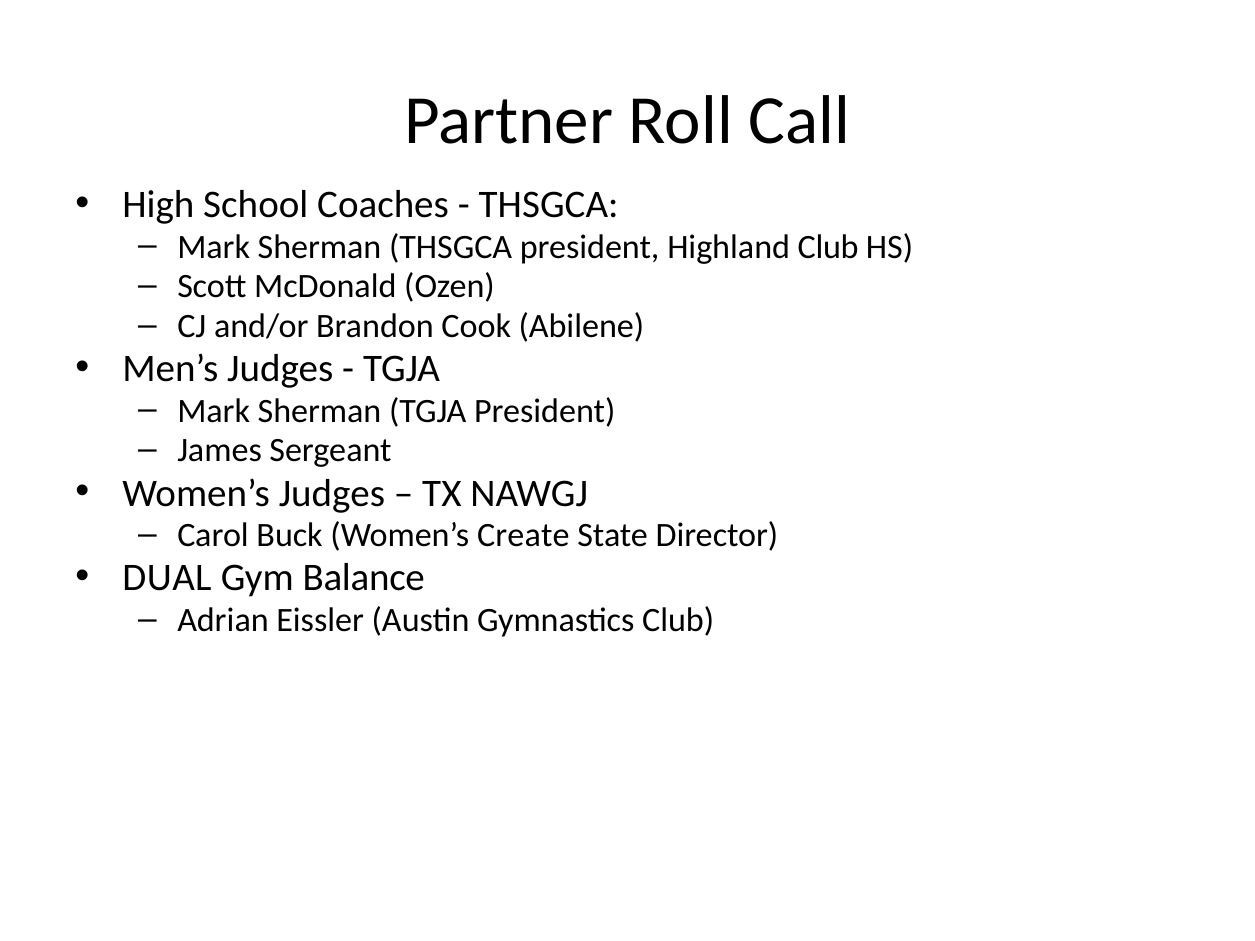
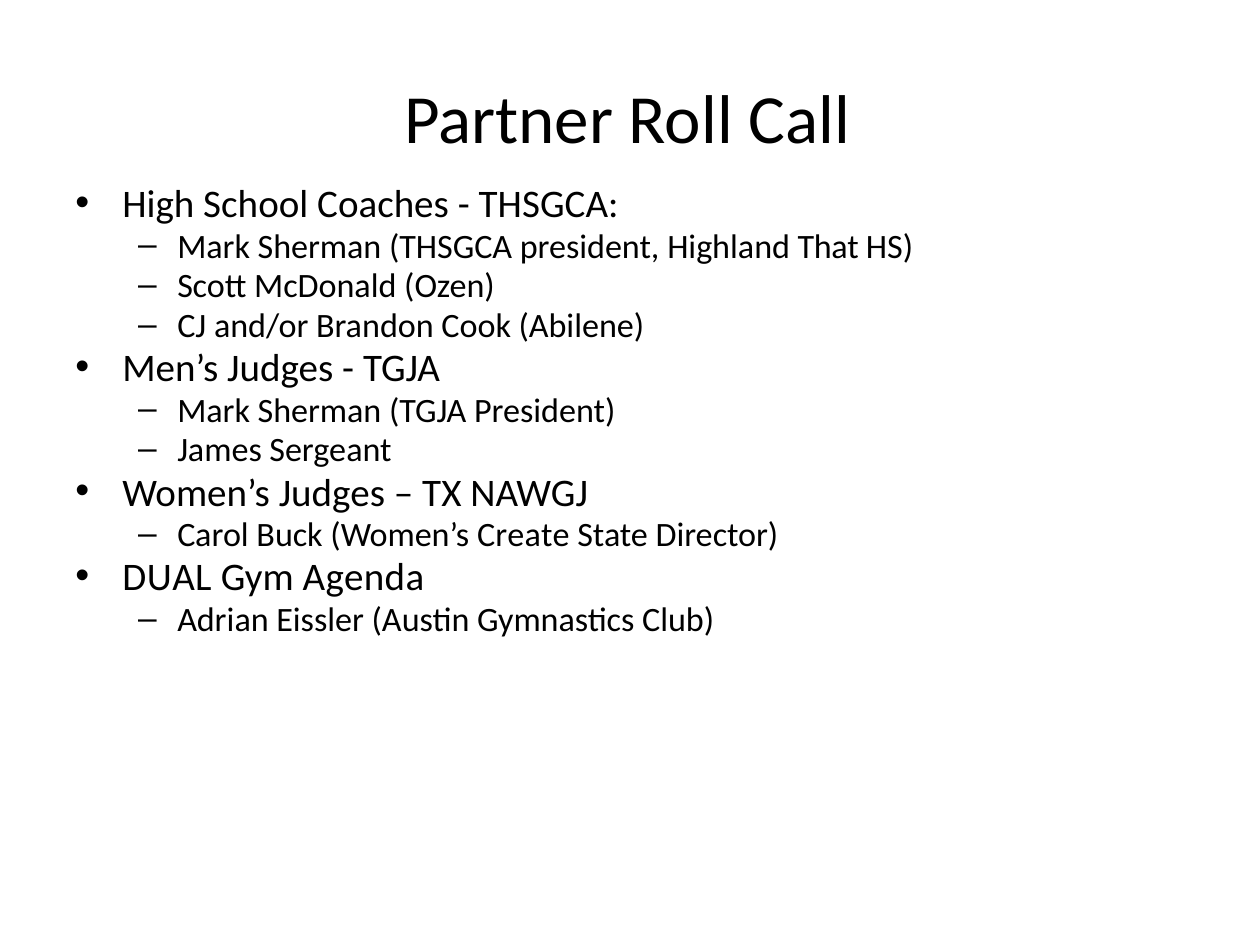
Highland Club: Club -> That
Balance: Balance -> Agenda
